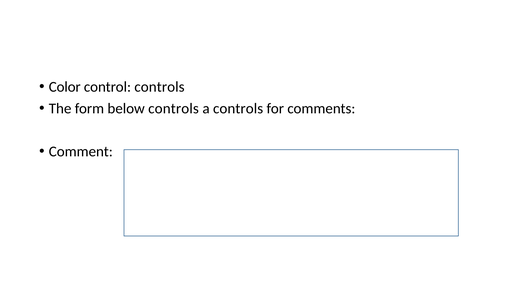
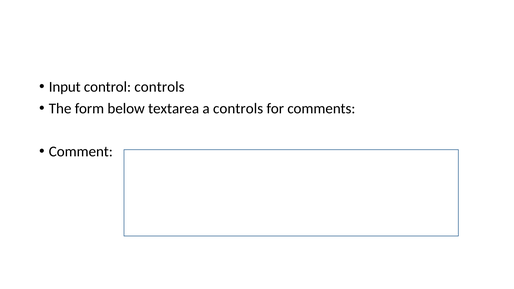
Color: Color -> Input
below controls: controls -> textarea
